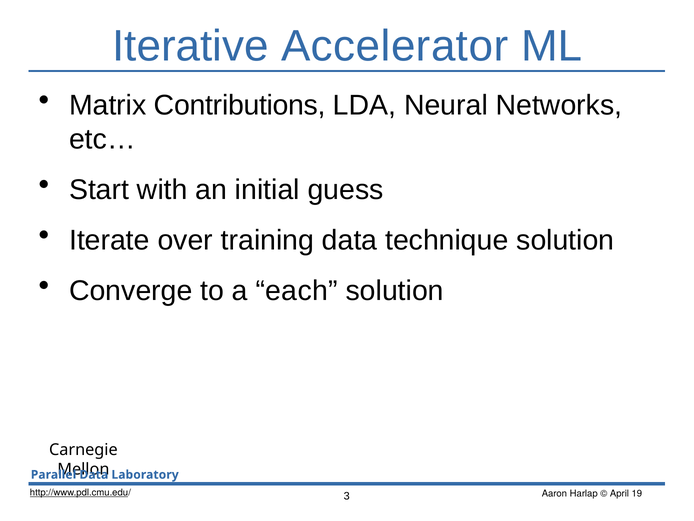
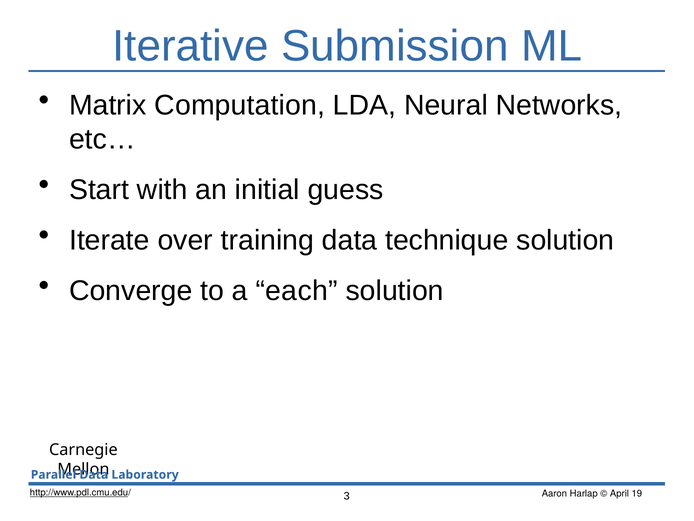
Accelerator: Accelerator -> Submission
Contributions: Contributions -> Computation
